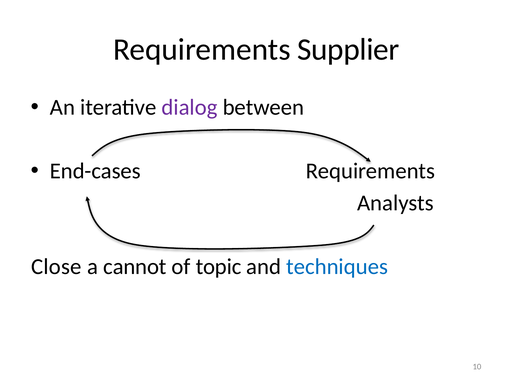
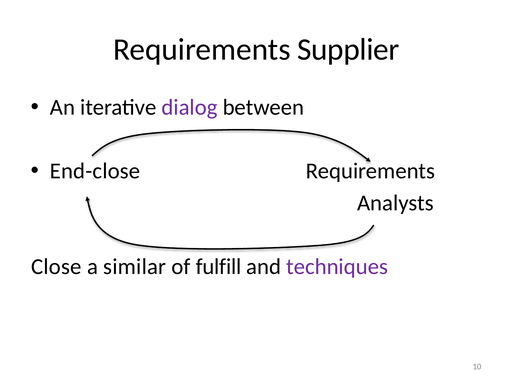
End-cases: End-cases -> End-close
cannot: cannot -> similar
topic: topic -> fulfill
techniques colour: blue -> purple
